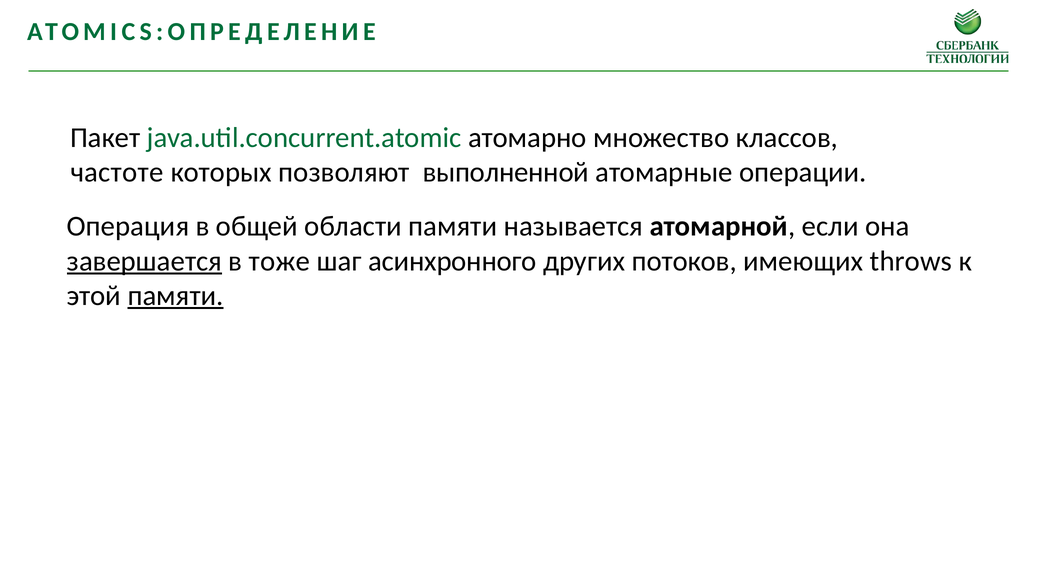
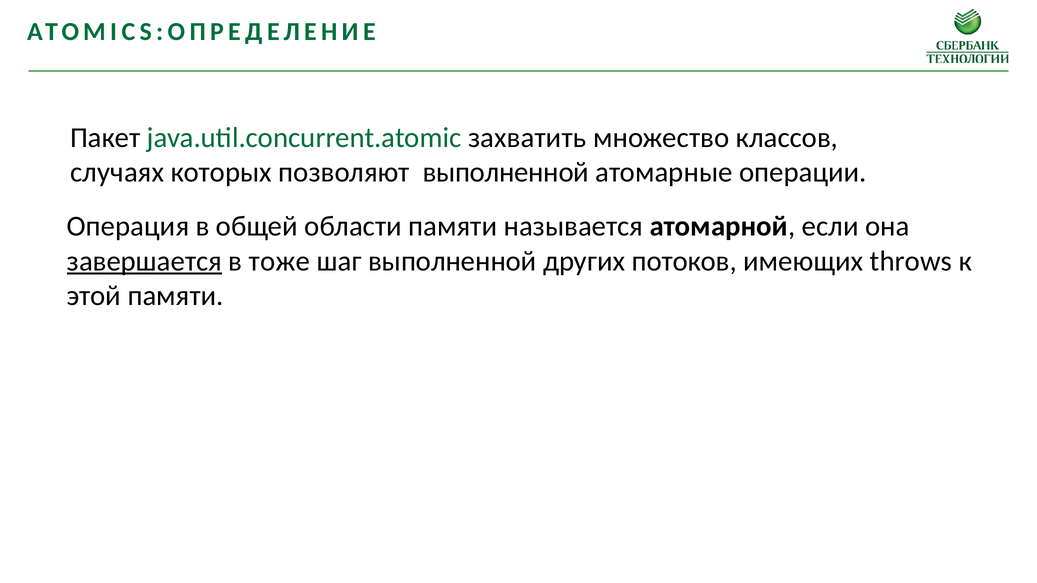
атомарно: атомарно -> захватить
частоте: частоте -> случаях
шаг асинхронного: асинхронного -> выполненной
памяти at (176, 296) underline: present -> none
